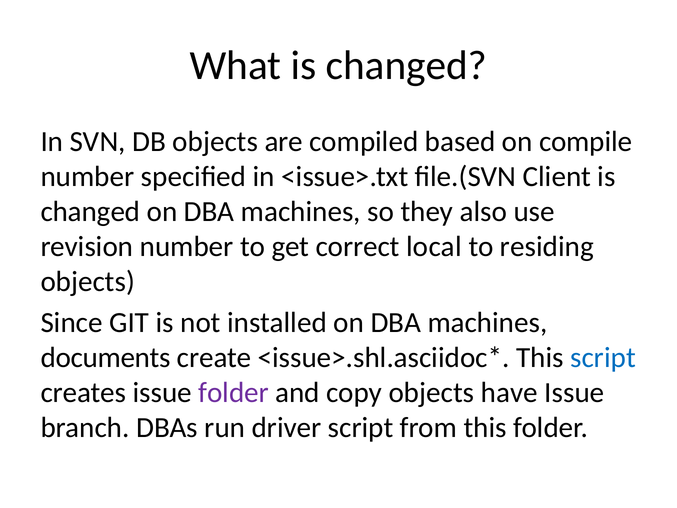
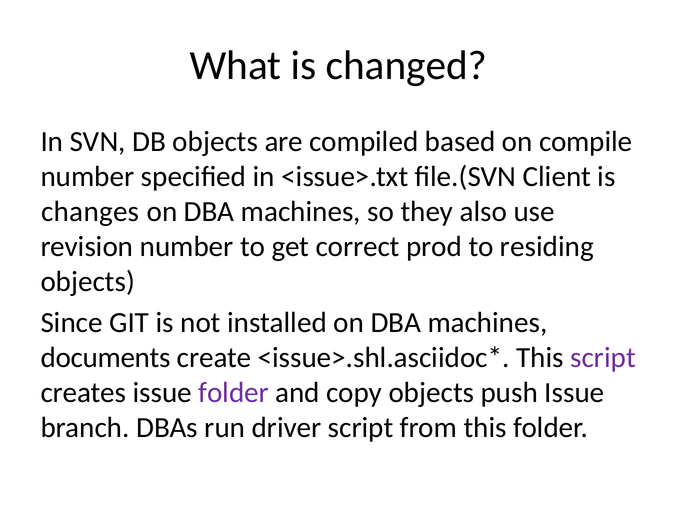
changed at (90, 211): changed -> changes
local: local -> prod
script at (603, 357) colour: blue -> purple
have: have -> push
